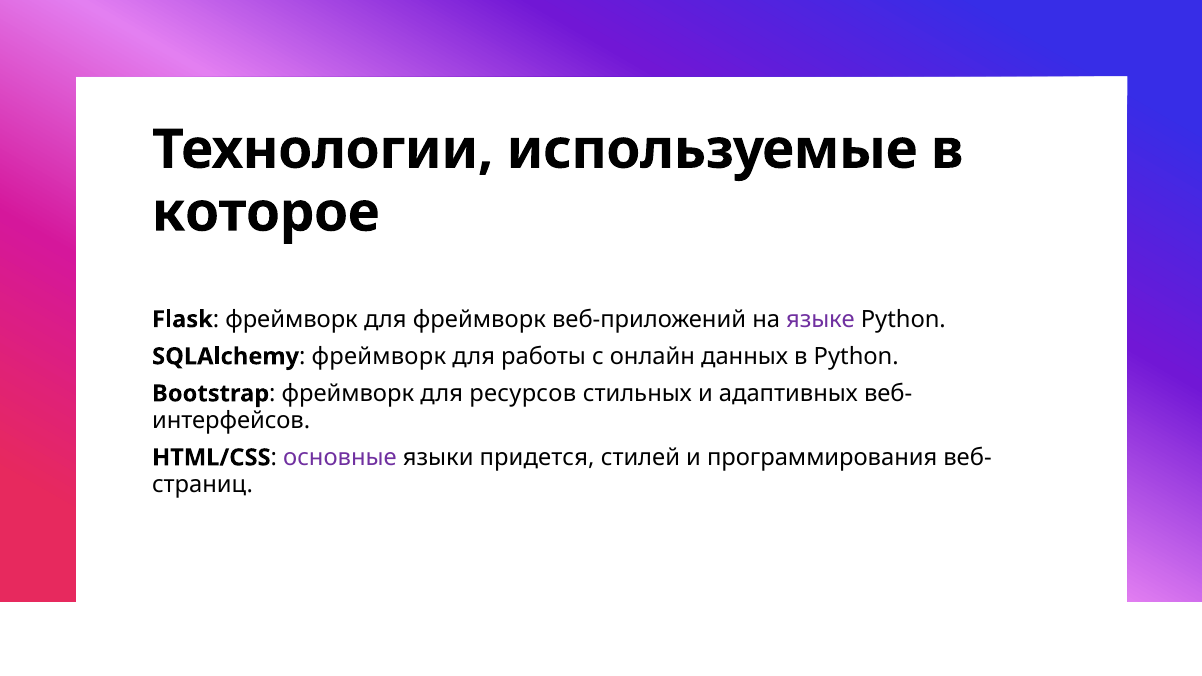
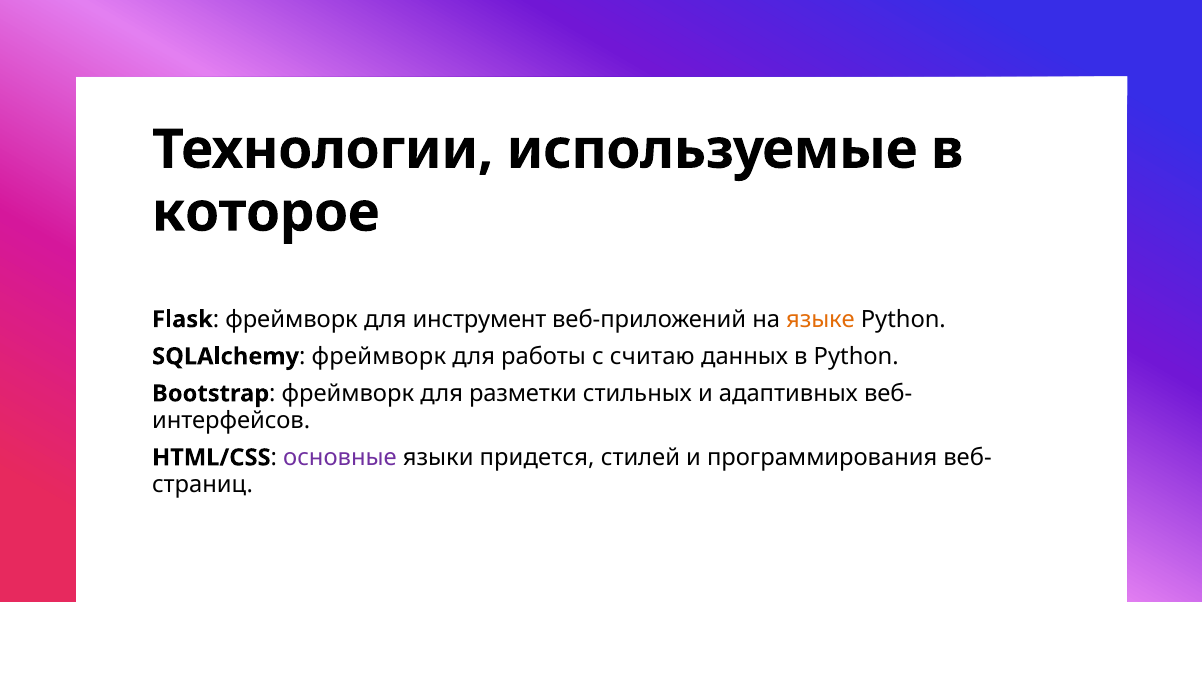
для фреймворк: фреймворк -> инструмент
языке colour: purple -> orange
онлайн: онлайн -> считаю
ресурсов: ресурсов -> разметки
